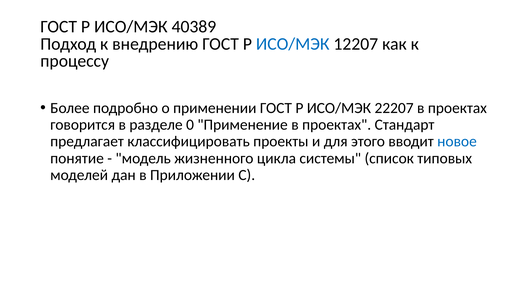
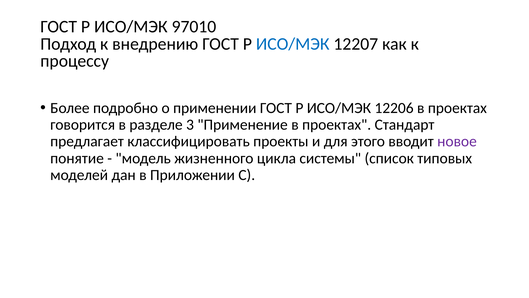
40389: 40389 -> 97010
22207: 22207 -> 12206
0: 0 -> 3
новое colour: blue -> purple
